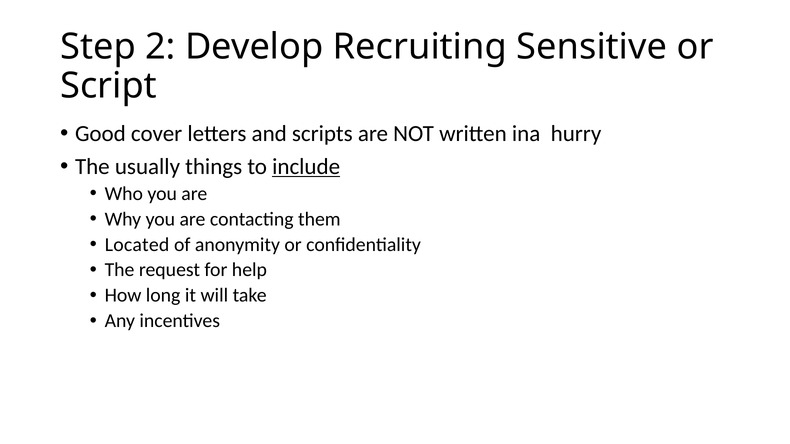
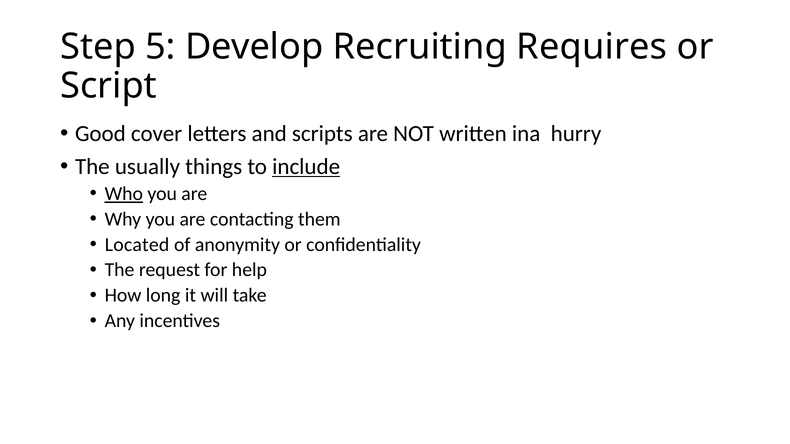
2: 2 -> 5
Sensitive: Sensitive -> Requires
Who underline: none -> present
